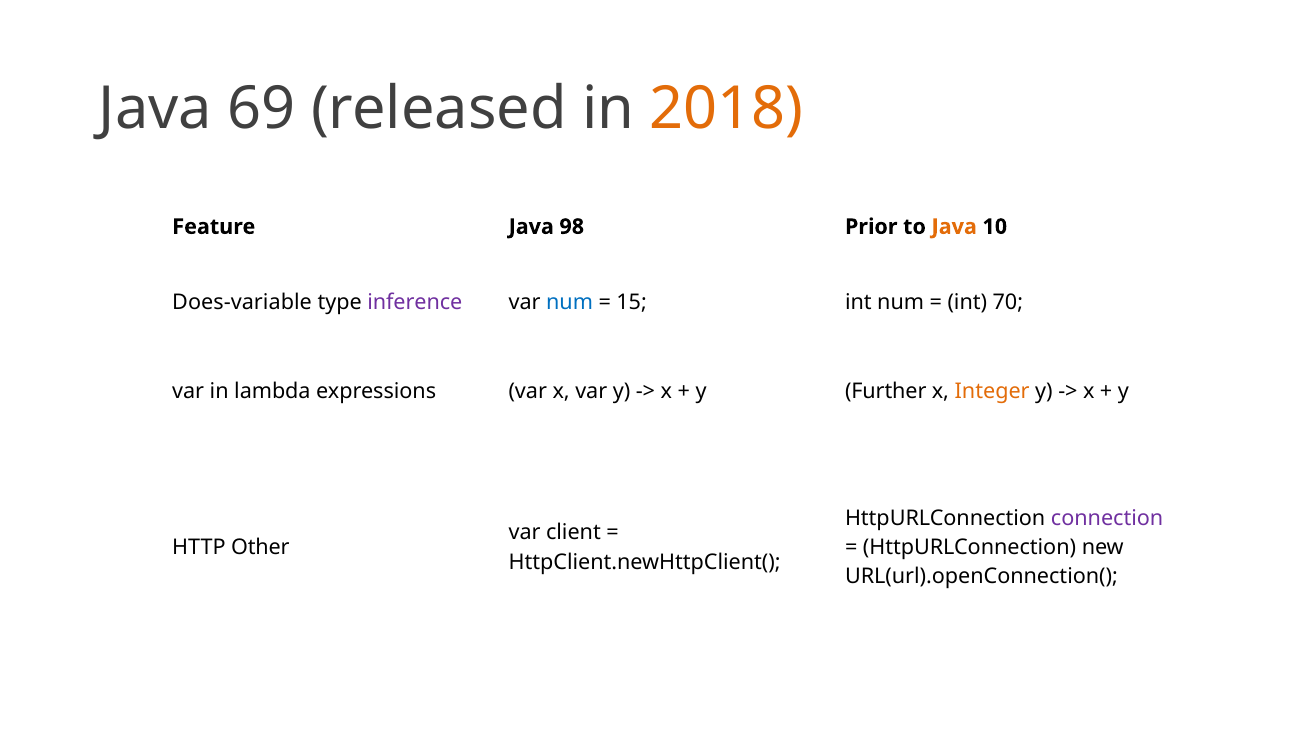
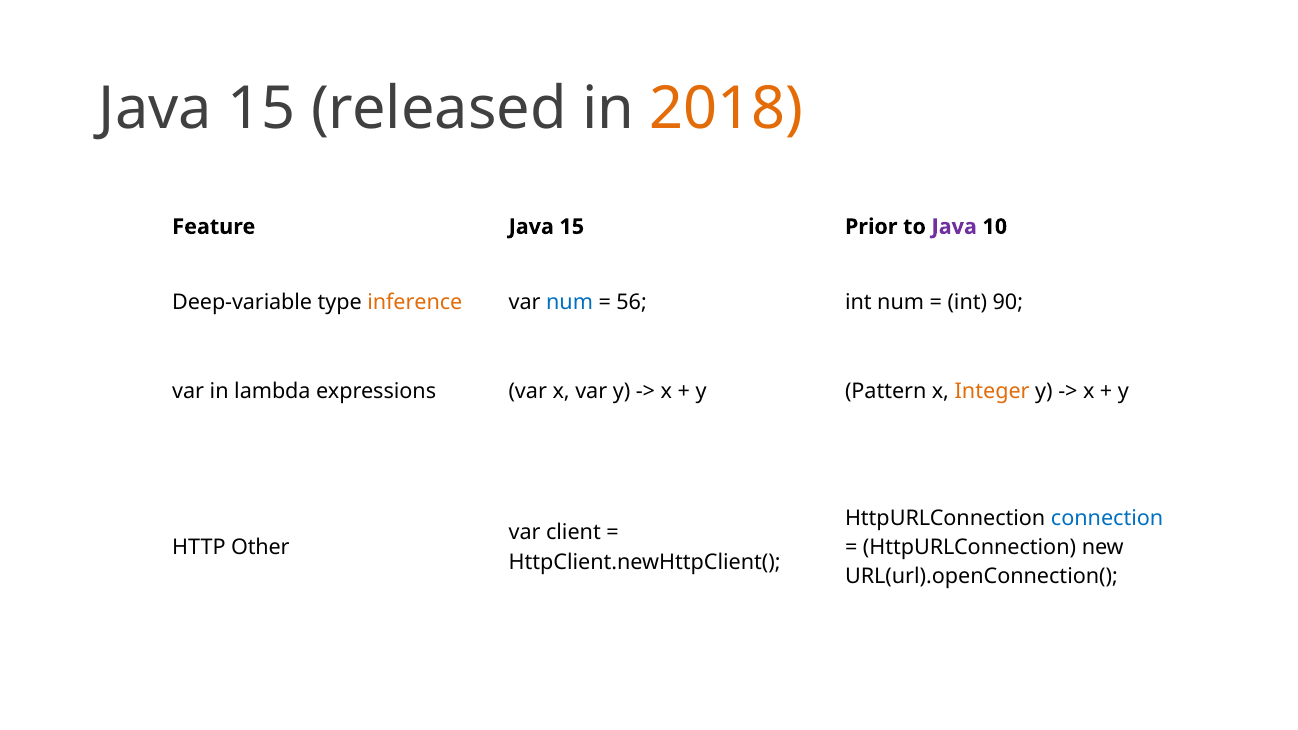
69 at (262, 109): 69 -> 15
Feature Java 98: 98 -> 15
Java at (954, 227) colour: orange -> purple
Does-variable: Does-variable -> Deep-variable
inference colour: purple -> orange
15: 15 -> 56
70: 70 -> 90
Further: Further -> Pattern
connection colour: purple -> blue
